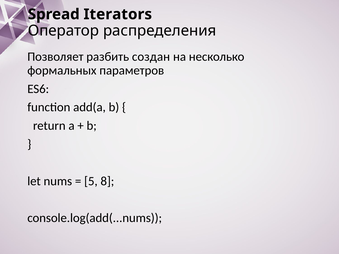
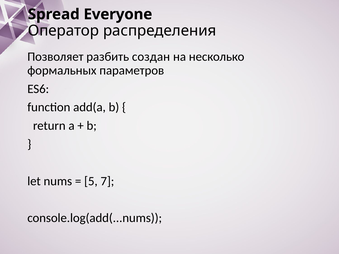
Iterators: Iterators -> Everyone
8: 8 -> 7
